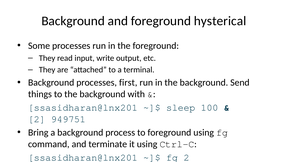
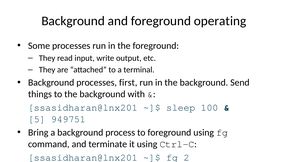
hysterical: hysterical -> operating
2 at (37, 119): 2 -> 5
